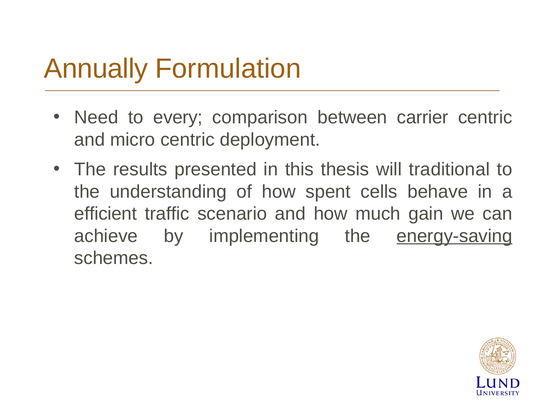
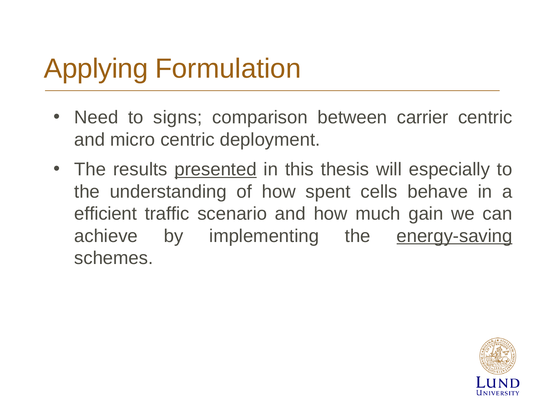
Annually: Annually -> Applying
every: every -> signs
presented underline: none -> present
traditional: traditional -> especially
